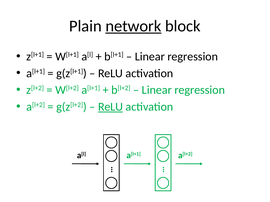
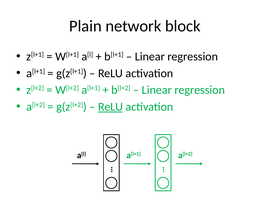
network underline: present -> none
